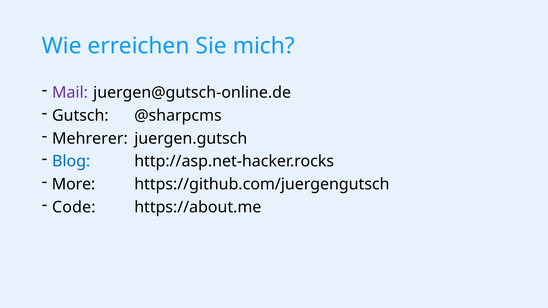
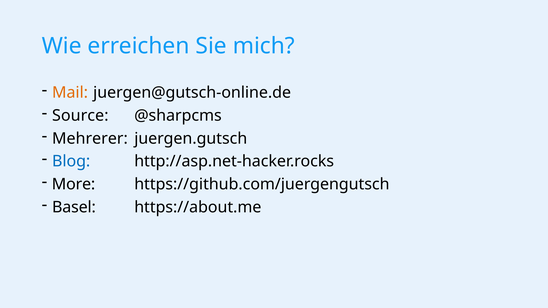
Mail colour: purple -> orange
Gutsch: Gutsch -> Source
Code: Code -> Basel
